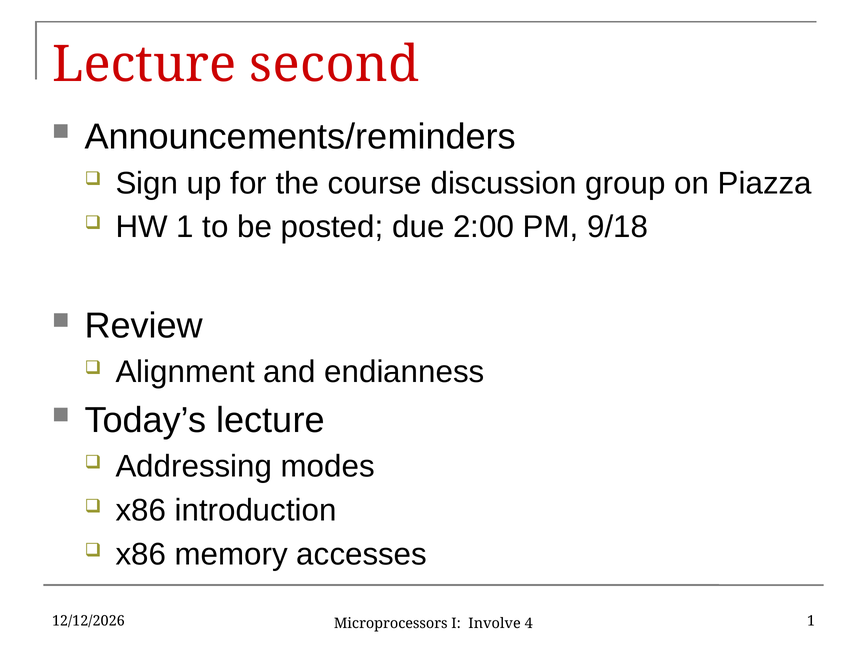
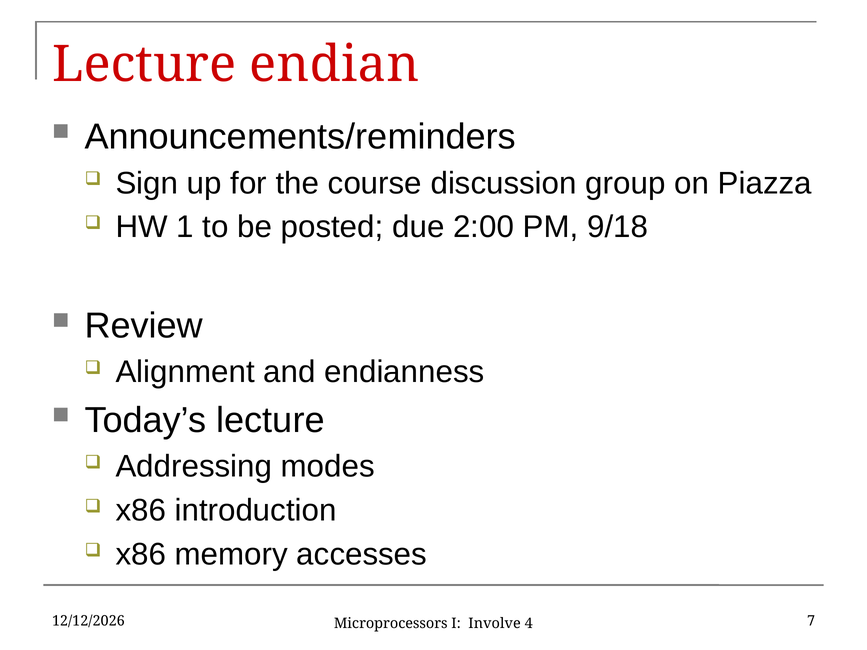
second: second -> endian
4 1: 1 -> 7
